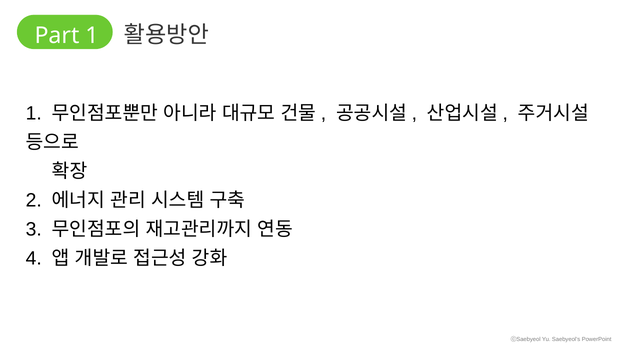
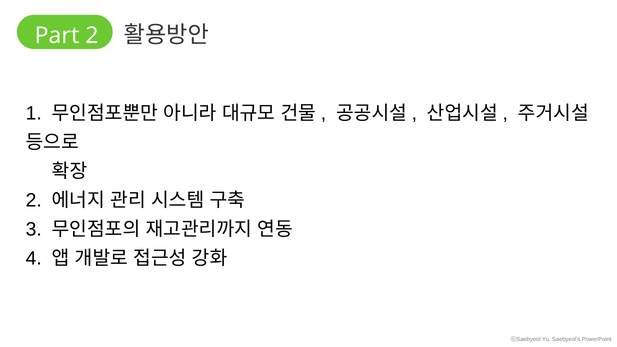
Part 1: 1 -> 2
